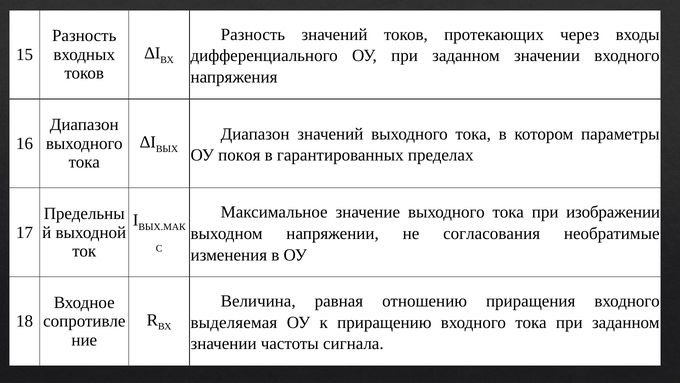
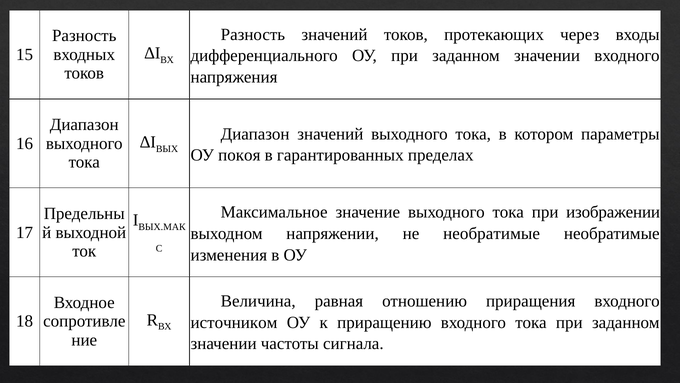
не согласования: согласования -> необратимые
выделяемая: выделяемая -> источником
